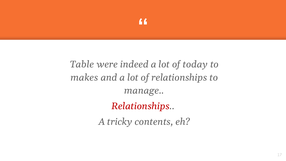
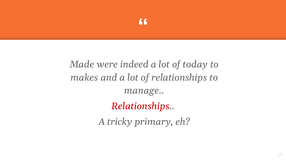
Table: Table -> Made
contents: contents -> primary
